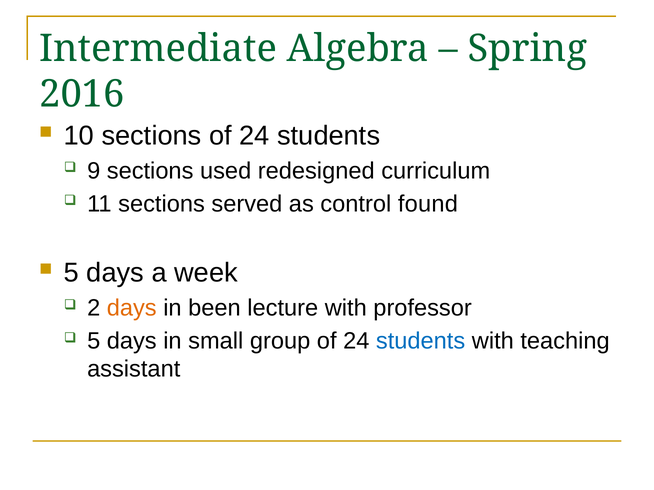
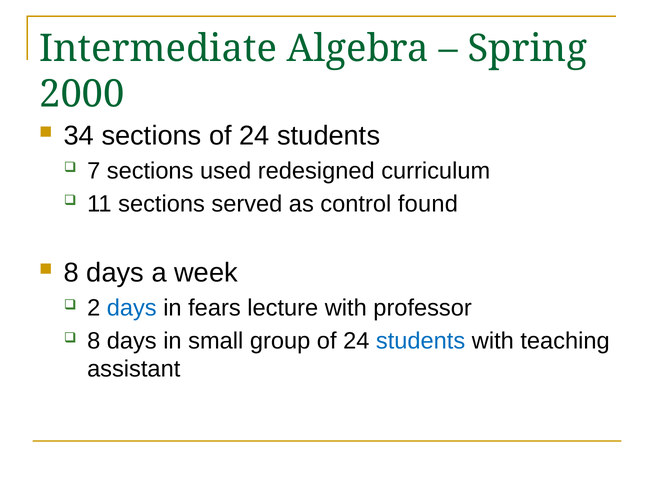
2016: 2016 -> 2000
10: 10 -> 34
9: 9 -> 7
5 at (71, 273): 5 -> 8
days at (132, 308) colour: orange -> blue
been: been -> fears
5 at (94, 341): 5 -> 8
